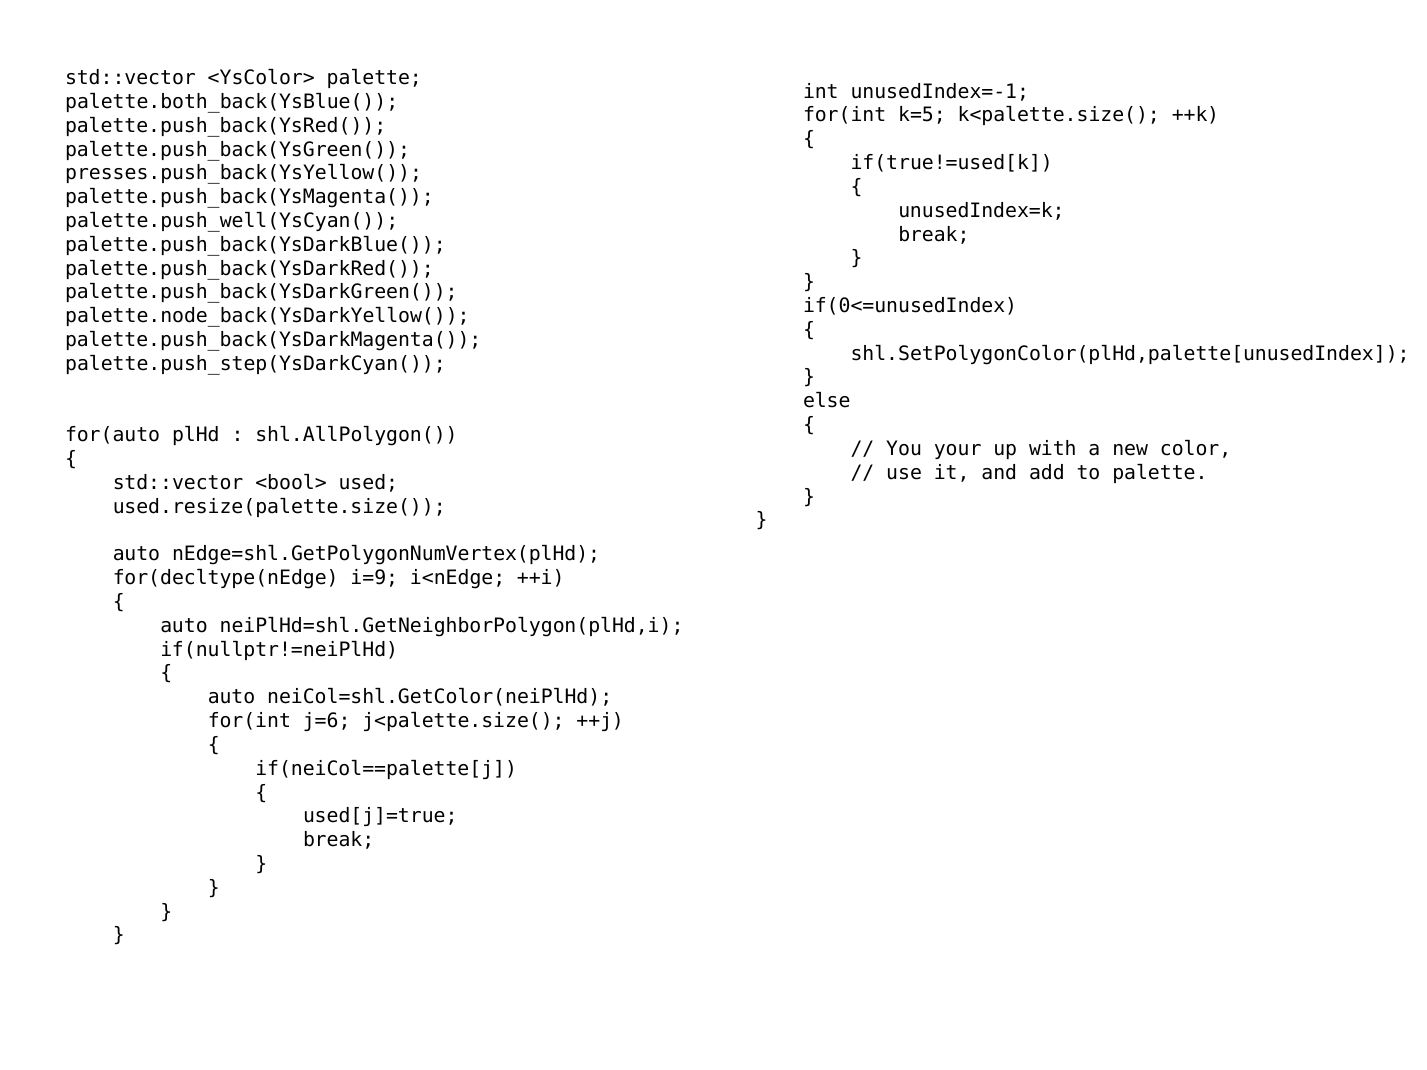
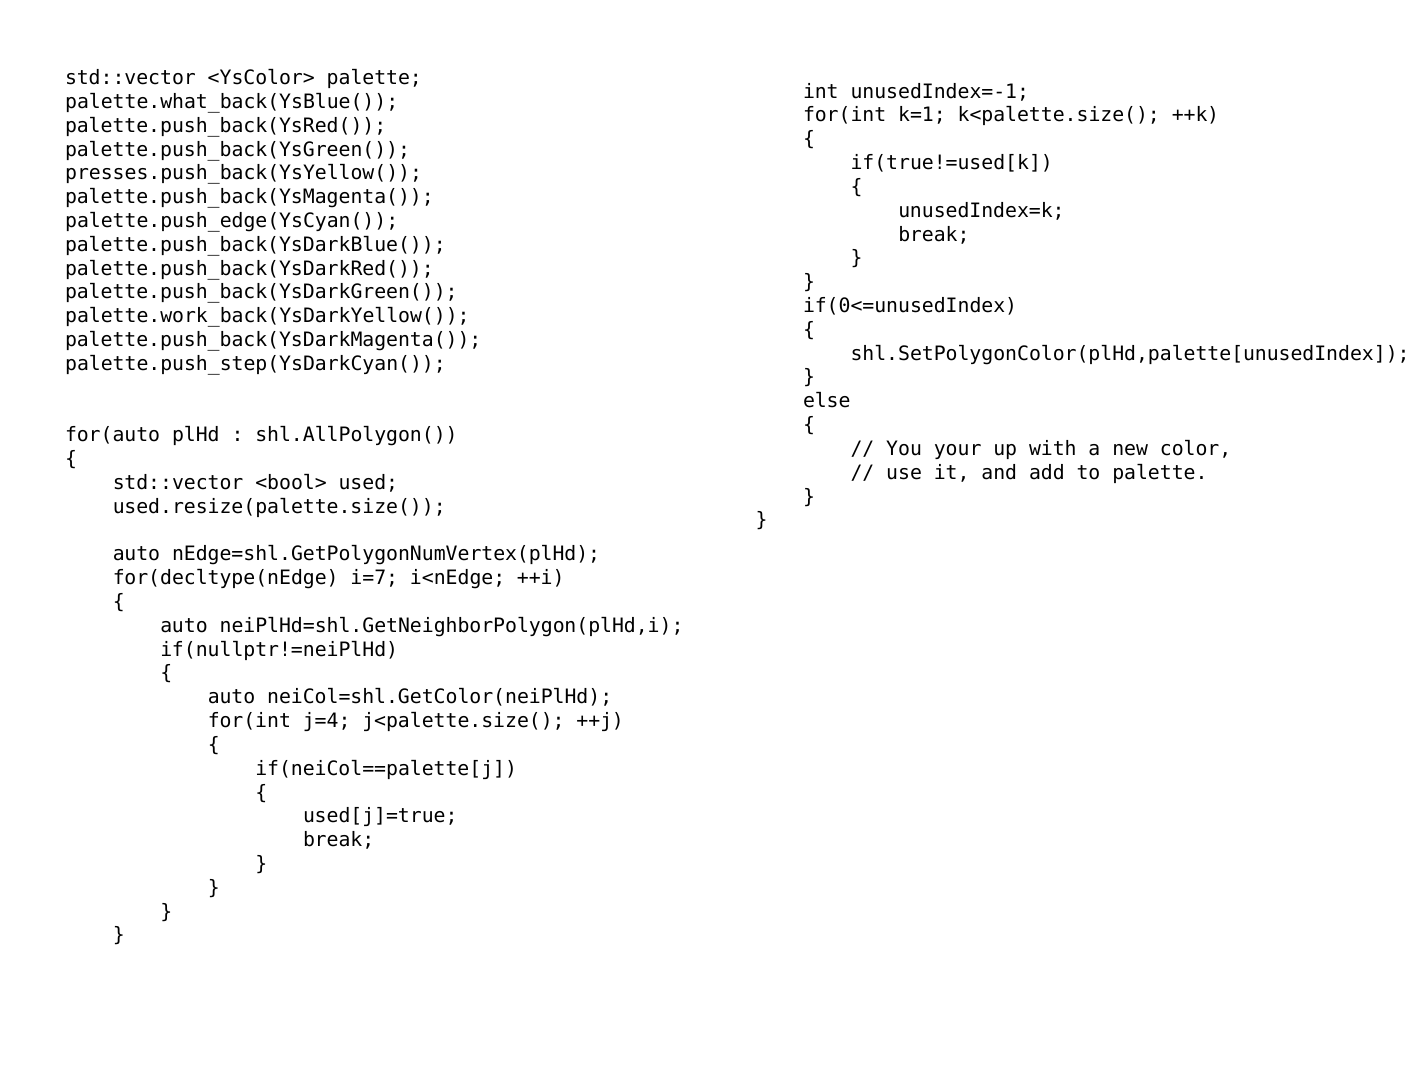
palette.both_back(YsBlue(: palette.both_back(YsBlue( -> palette.what_back(YsBlue(
k=5: k=5 -> k=1
palette.push_well(YsCyan(: palette.push_well(YsCyan( -> palette.push_edge(YsCyan(
palette.node_back(YsDarkYellow(: palette.node_back(YsDarkYellow( -> palette.work_back(YsDarkYellow(
i=9: i=9 -> i=7
j=6: j=6 -> j=4
